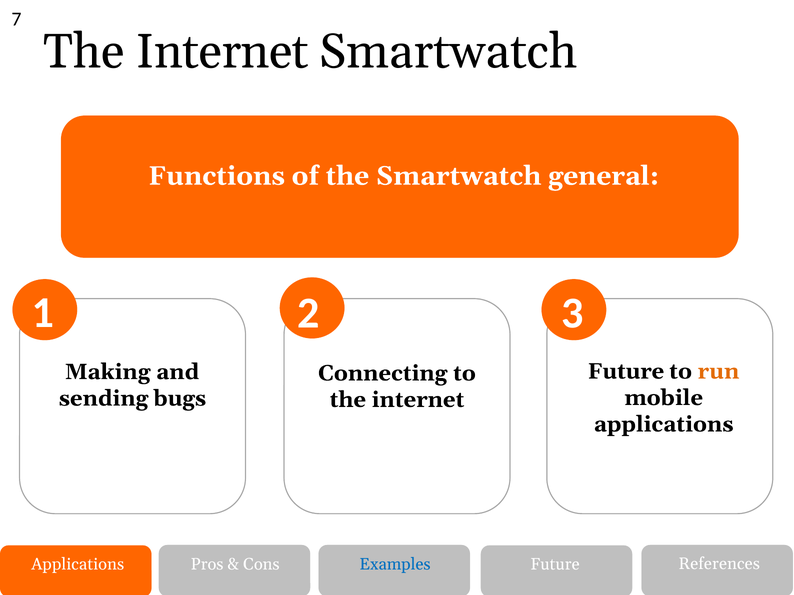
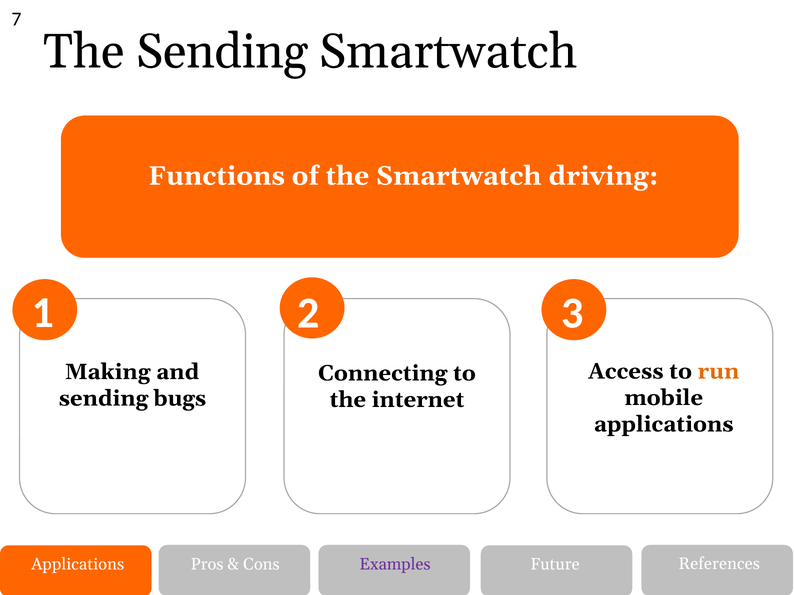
Internet at (222, 52): Internet -> Sending
general: general -> driving
Future at (626, 372): Future -> Access
Examples colour: blue -> purple
